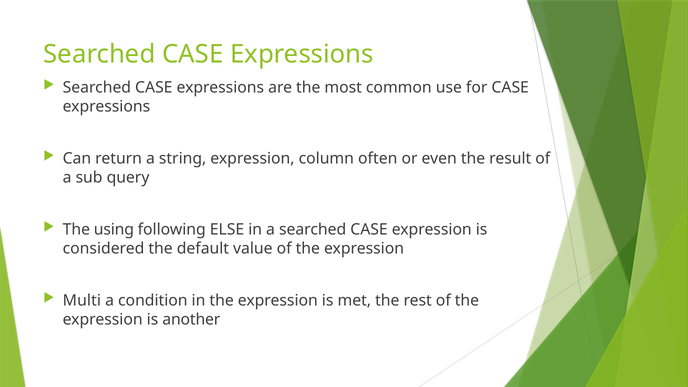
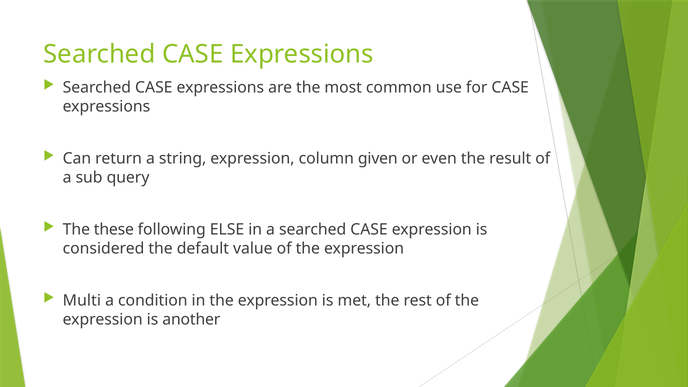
often: often -> given
using: using -> these
